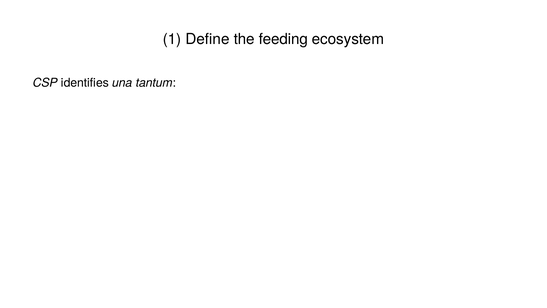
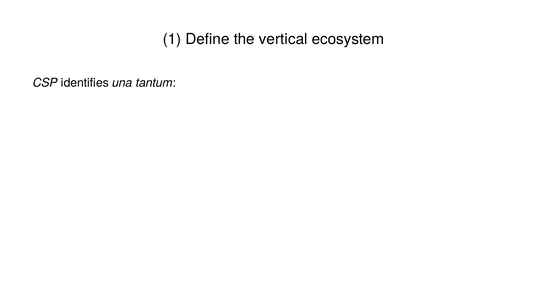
feeding: feeding -> vertical
